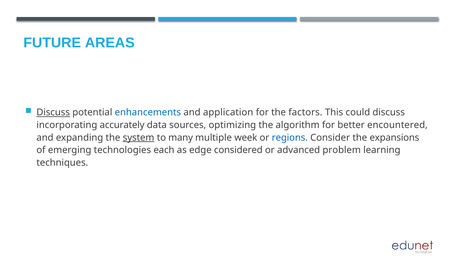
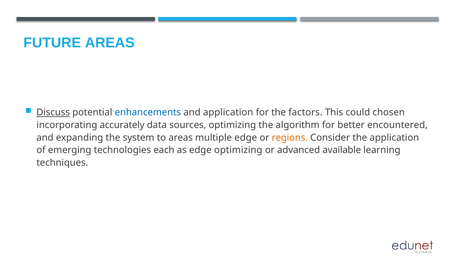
could discuss: discuss -> chosen
system underline: present -> none
to many: many -> areas
multiple week: week -> edge
regions colour: blue -> orange
the expansions: expansions -> application
edge considered: considered -> optimizing
problem: problem -> available
